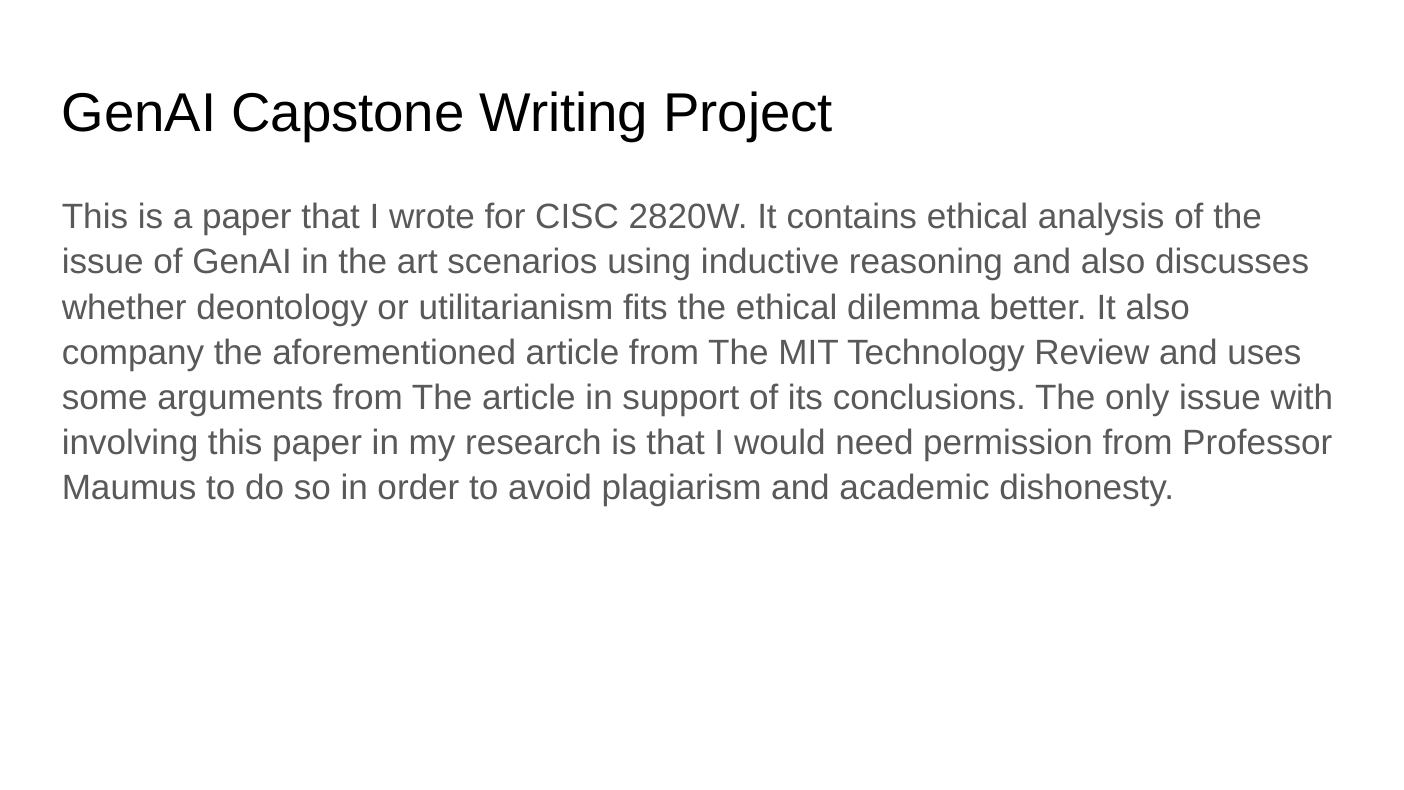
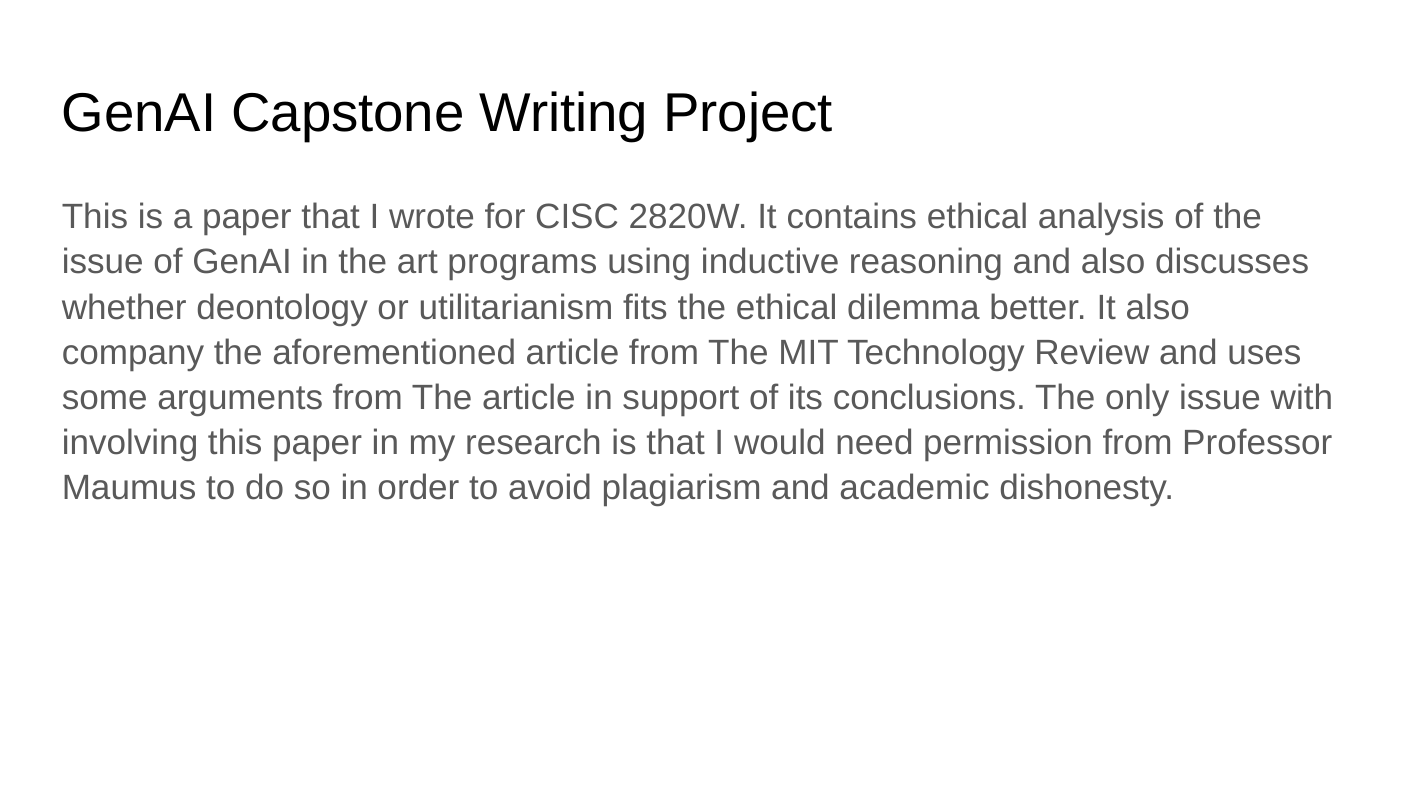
scenarios: scenarios -> programs
